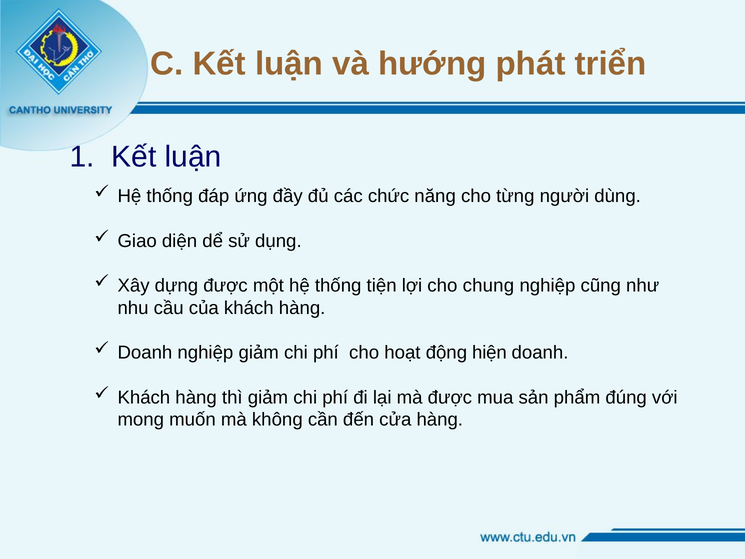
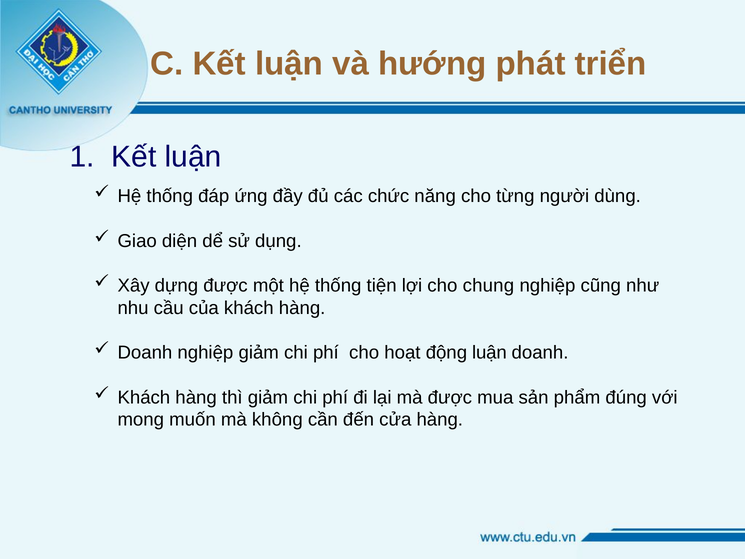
động hiện: hiện -> luận
